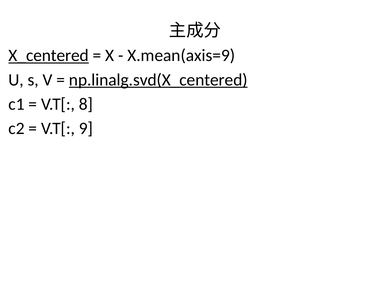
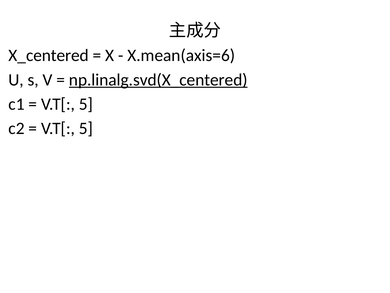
X_centered underline: present -> none
X.mean(axis=9: X.mean(axis=9 -> X.mean(axis=6
8 at (86, 104): 8 -> 5
9 at (86, 128): 9 -> 5
